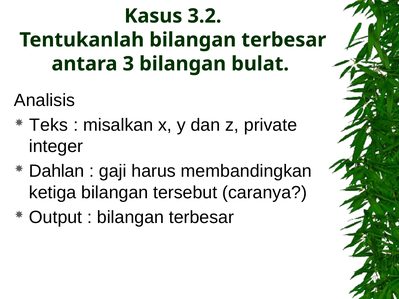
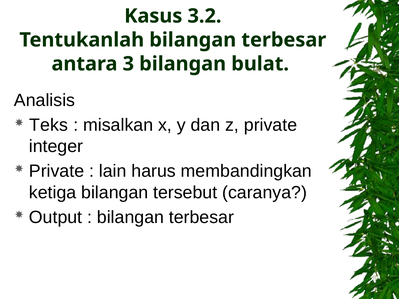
Dahlan at (57, 171): Dahlan -> Private
gaji: gaji -> lain
